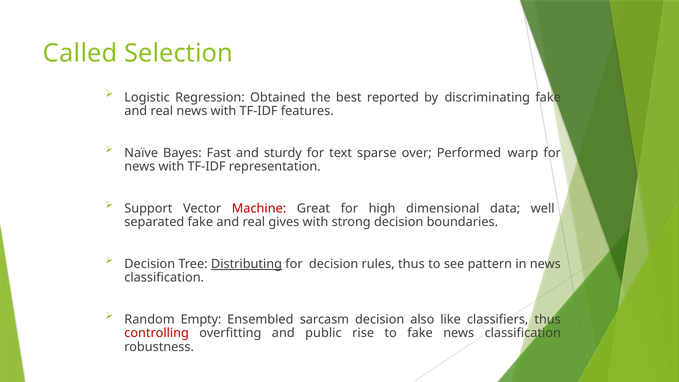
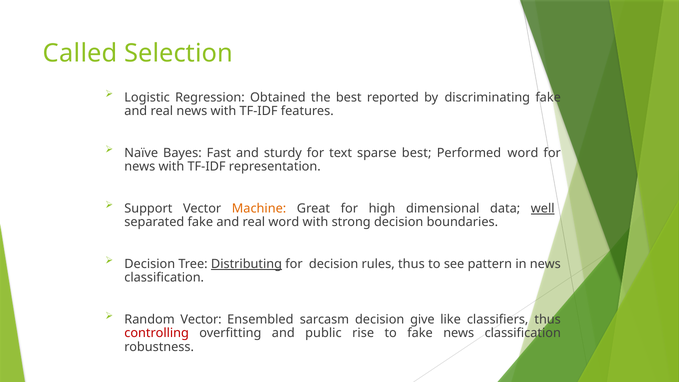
sparse over: over -> best
Performed warp: warp -> word
Machine colour: red -> orange
well underline: none -> present
real gives: gives -> word
Random Empty: Empty -> Vector
also: also -> give
